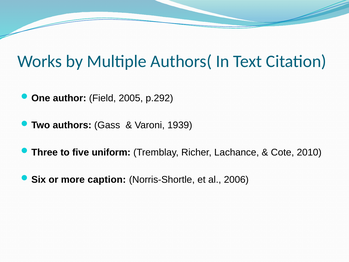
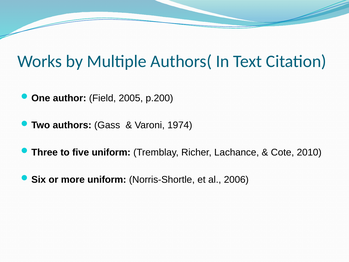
p.292: p.292 -> p.200
1939: 1939 -> 1974
more caption: caption -> uniform
